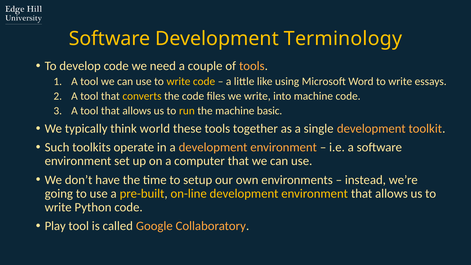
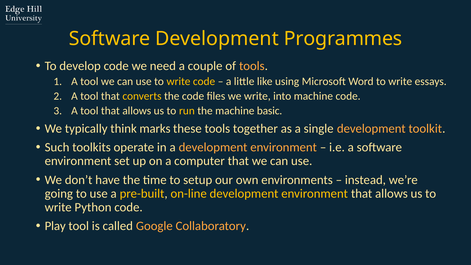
Terminology: Terminology -> Programmes
world: world -> marks
